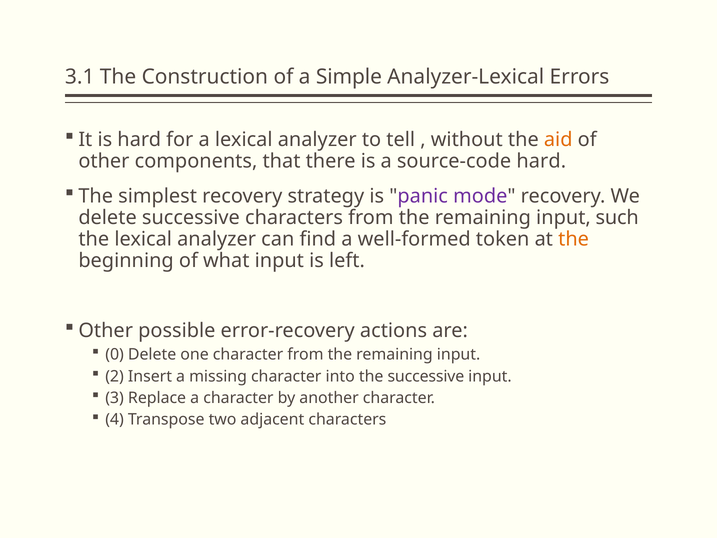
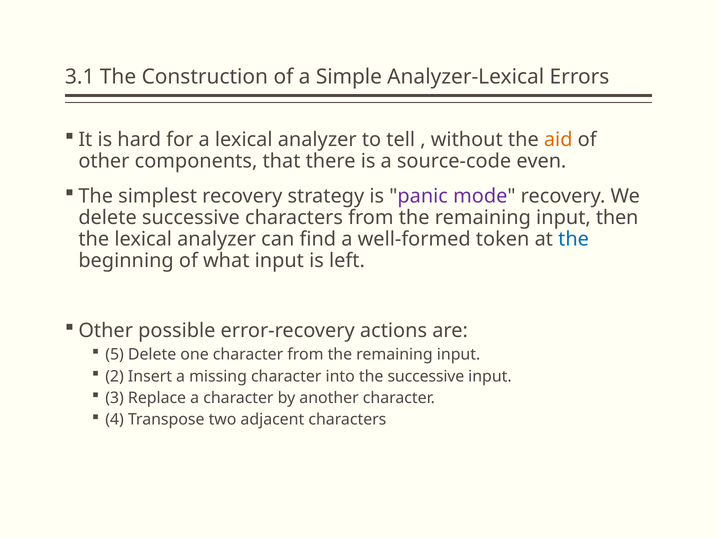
source-code hard: hard -> even
such: such -> then
the at (574, 239) colour: orange -> blue
0: 0 -> 5
